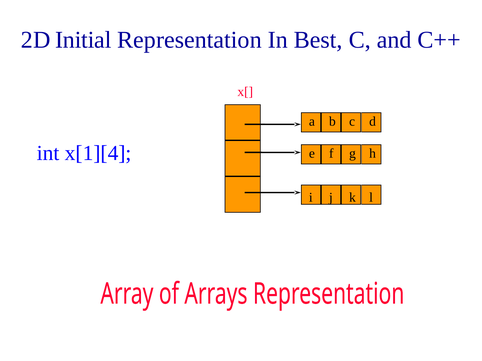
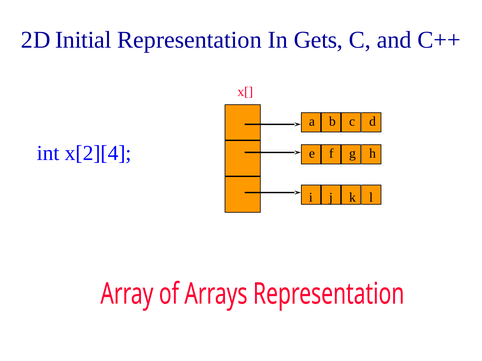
Best: Best -> Gets
x[1][4: x[1][4 -> x[2][4
